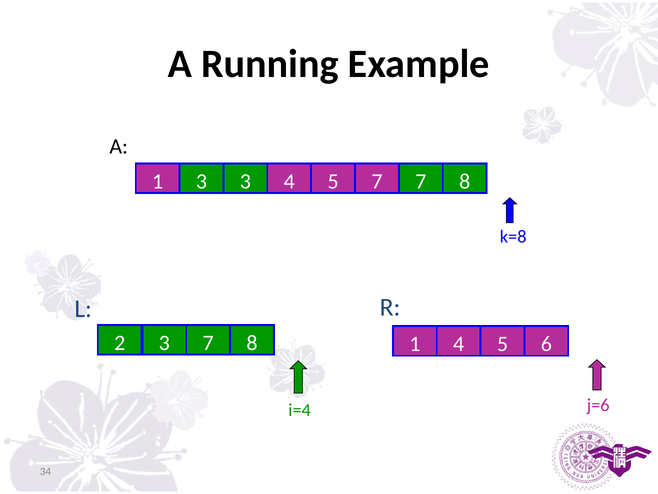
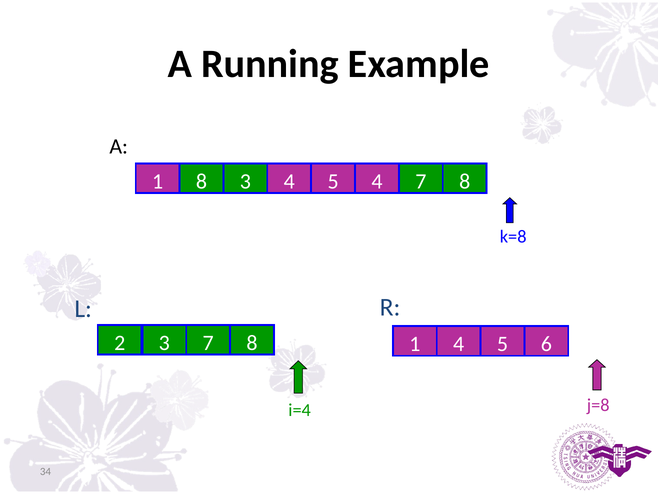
1 3: 3 -> 8
5 7: 7 -> 4
j=6: j=6 -> j=8
